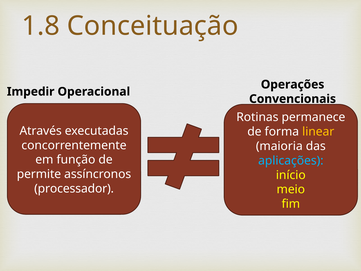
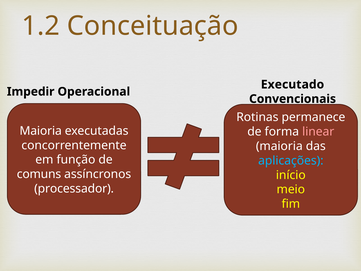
1.8: 1.8 -> 1.2
Operações: Operações -> Executado
Através at (41, 131): Através -> Maioria
linear colour: yellow -> pink
permite: permite -> comuns
